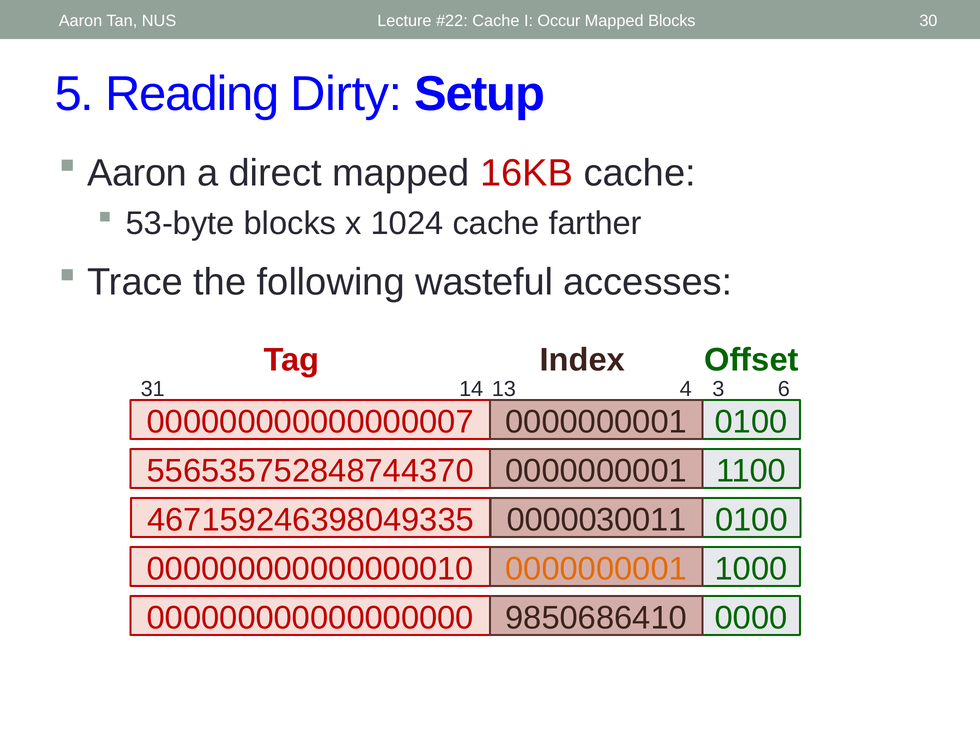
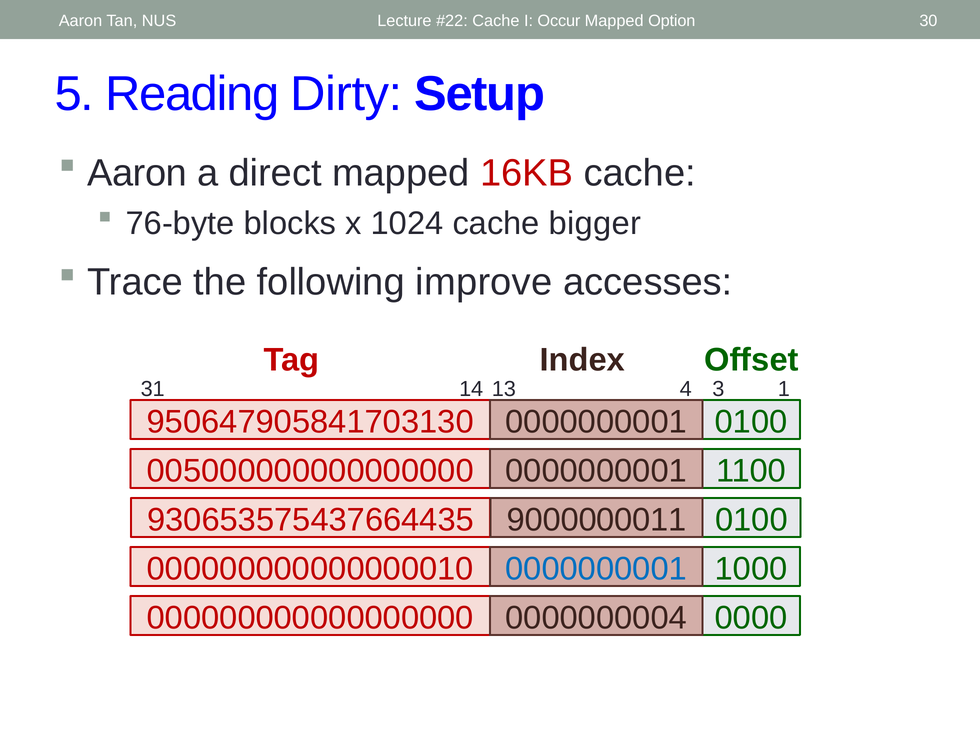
Mapped Blocks: Blocks -> Option
53-byte: 53-byte -> 76-byte
farther: farther -> bigger
wasteful: wasteful -> improve
6: 6 -> 1
000000000000000007: 000000000000000007 -> 950647905841703130
556535752848744370: 556535752848744370 -> 005000000000000000
467159246398049335: 467159246398049335 -> 930653575437664435
0000030011: 0000030011 -> 9000000011
0000000001 at (596, 569) colour: orange -> blue
9850686410: 9850686410 -> 0000000004
